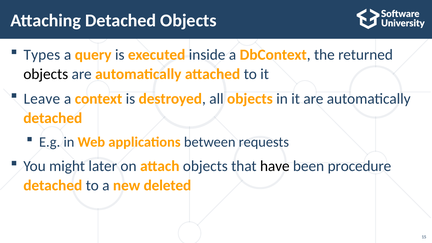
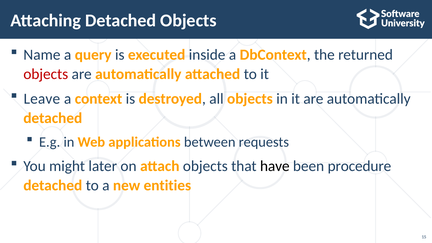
Types: Types -> Name
objects at (46, 74) colour: black -> red
deleted: deleted -> entities
